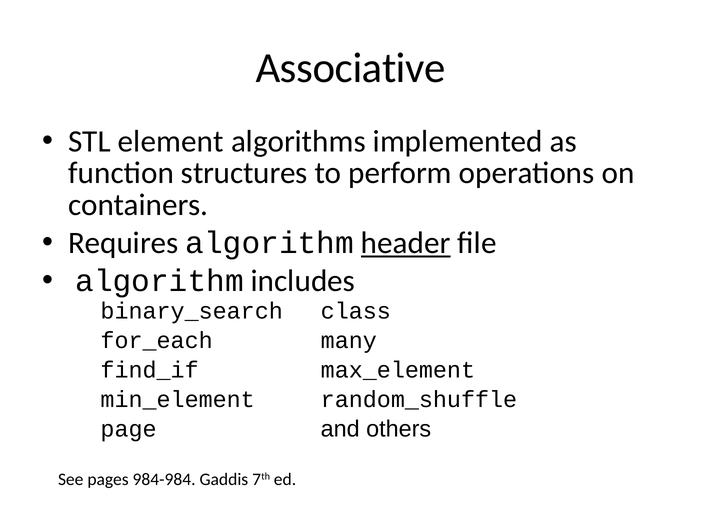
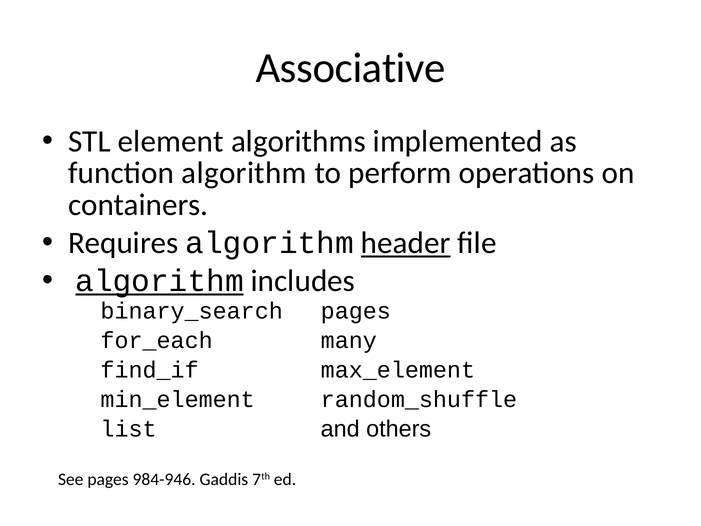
function structures: structures -> algorithm
algorithm at (160, 281) underline: none -> present
class at (356, 311): class -> pages
page: page -> list
984-984: 984-984 -> 984-946
